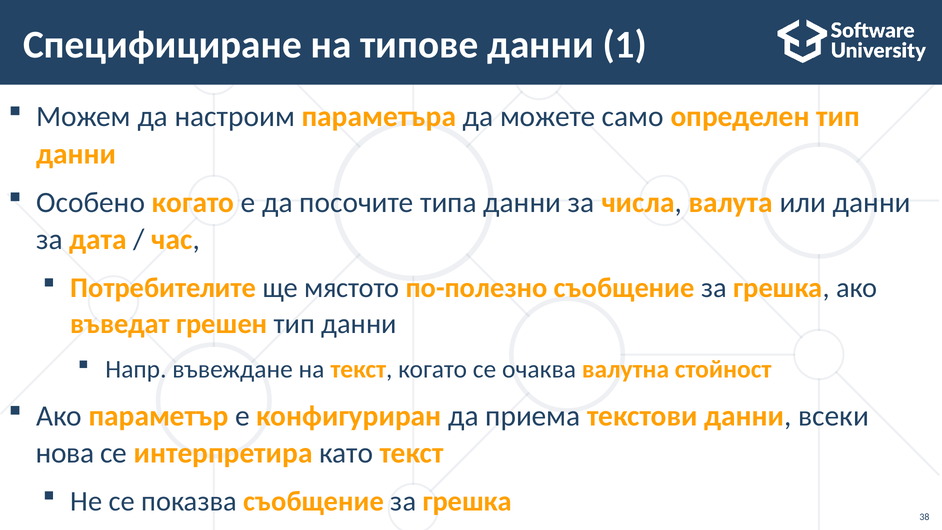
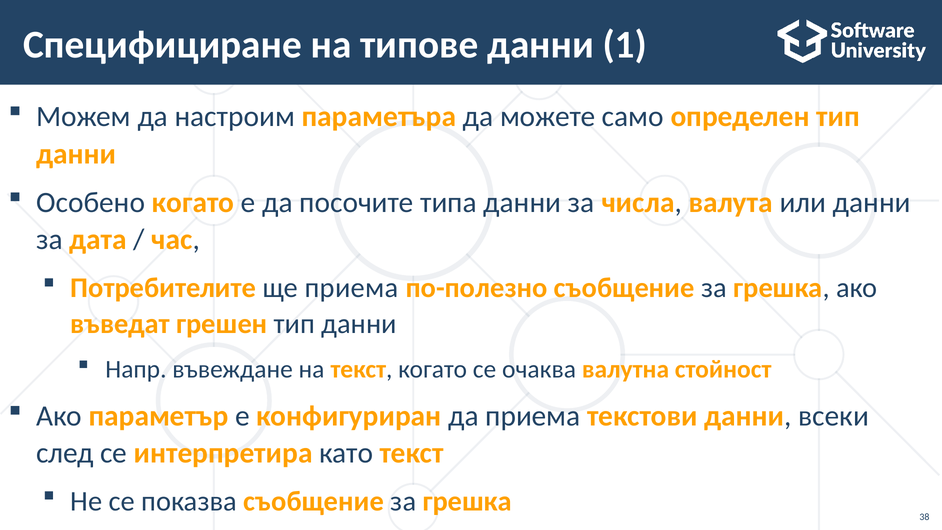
ще мястото: мястото -> приема
нова: нова -> след
